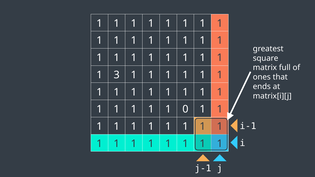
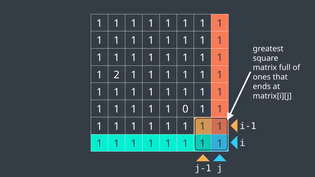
3: 3 -> 2
